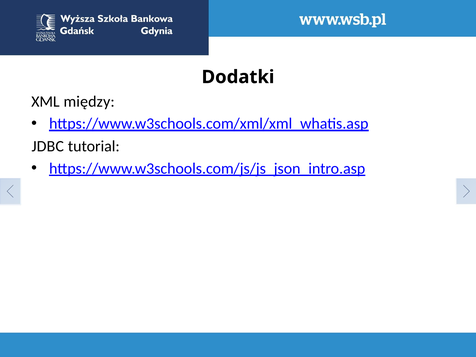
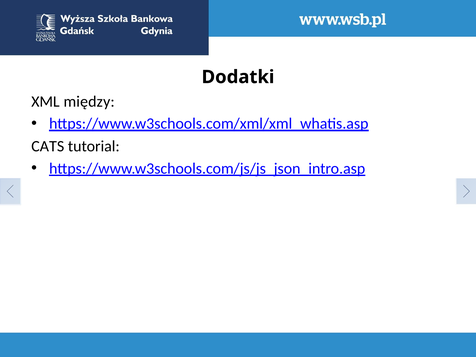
JDBC: JDBC -> CATS
